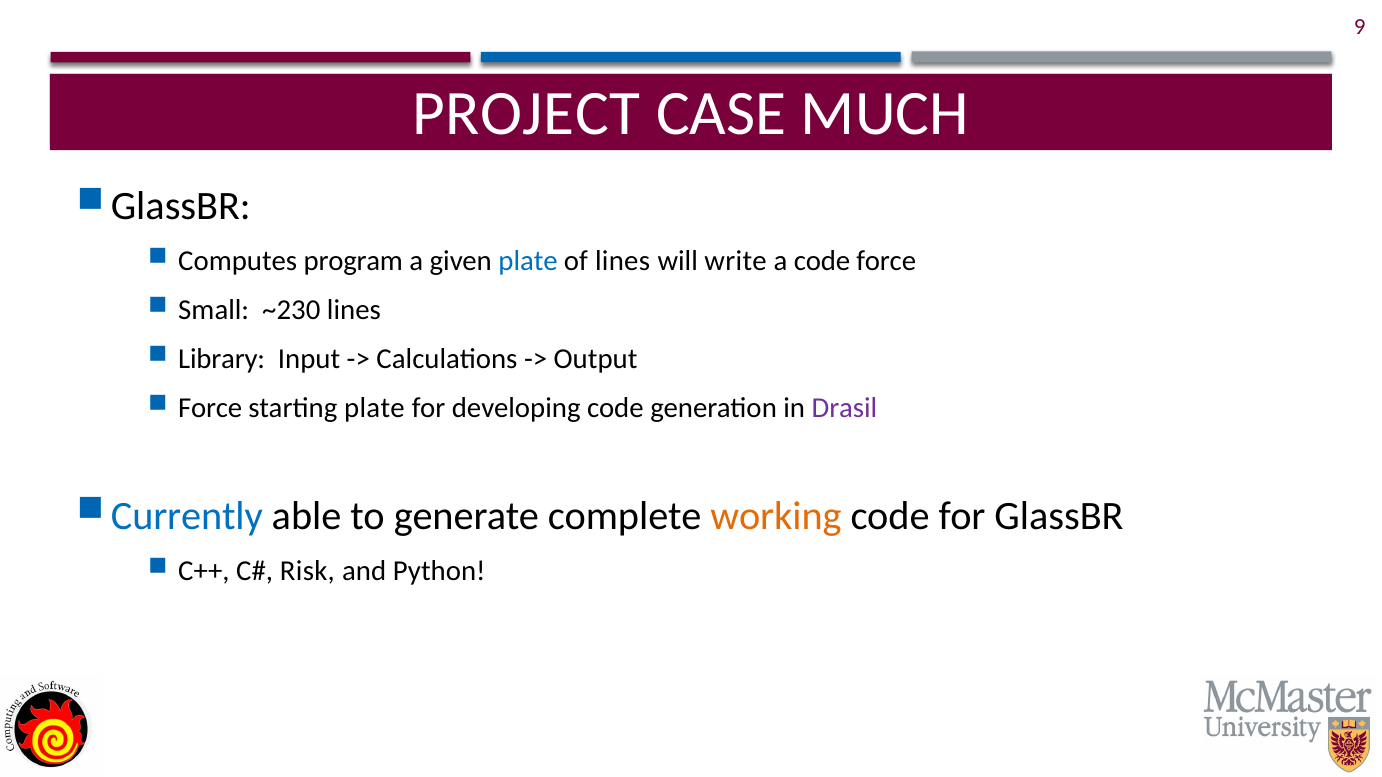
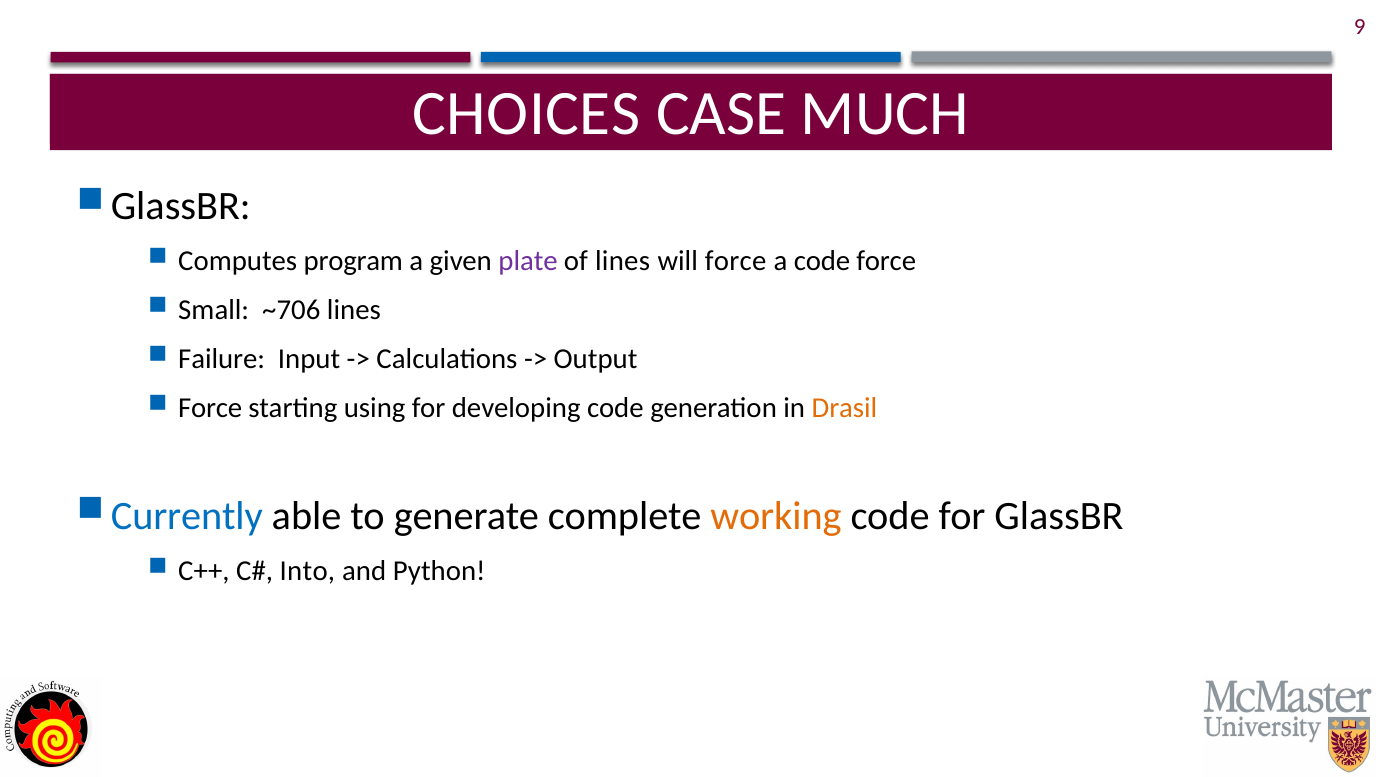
PROJECT: PROJECT -> CHOICES
plate at (528, 261) colour: blue -> purple
will write: write -> force
~230: ~230 -> ~706
Library: Library -> Failure
starting plate: plate -> using
Drasil colour: purple -> orange
Risk: Risk -> Into
